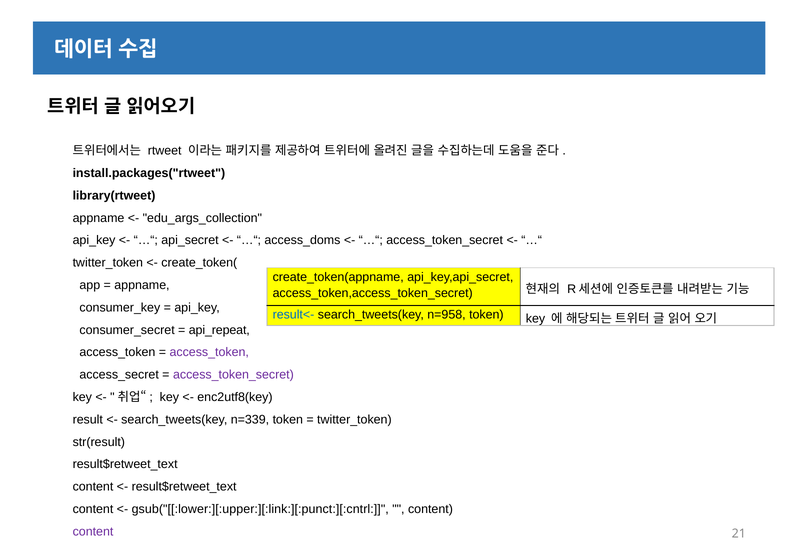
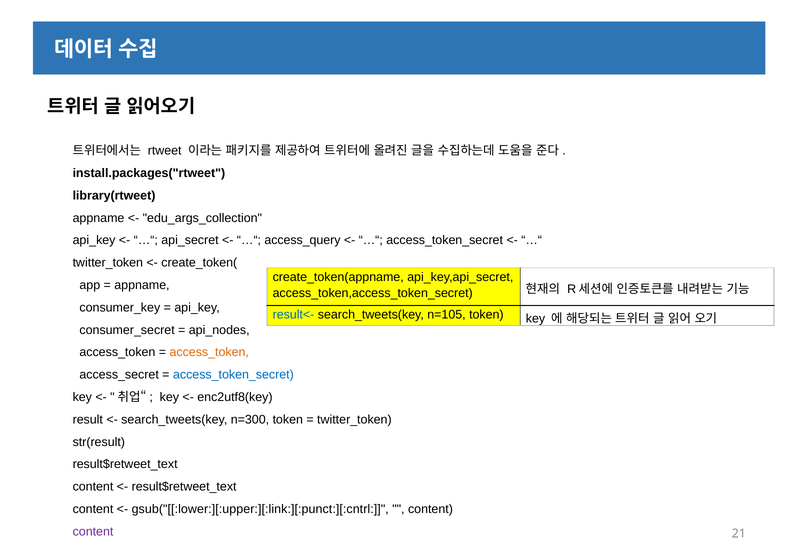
access_doms: access_doms -> access_query
n=958: n=958 -> n=105
api_repeat: api_repeat -> api_nodes
access_token at (209, 352) colour: purple -> orange
access_token_secret at (233, 375) colour: purple -> blue
n=339: n=339 -> n=300
